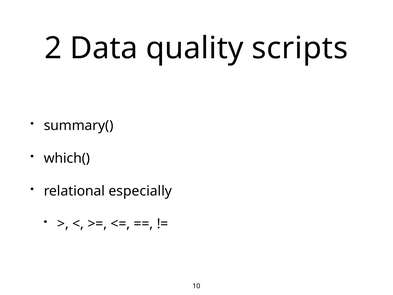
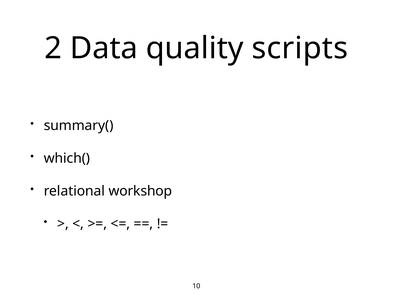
especially: especially -> workshop
